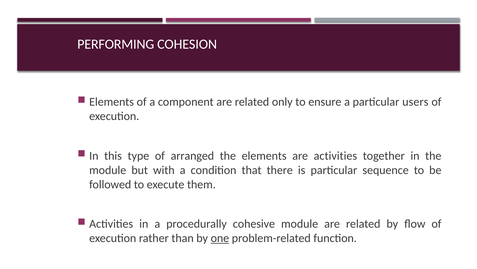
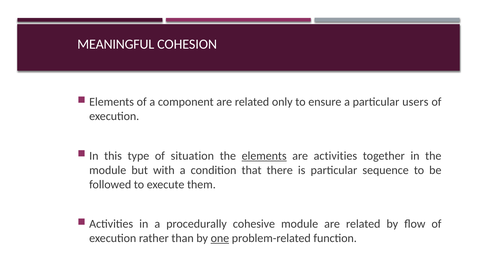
PERFORMING: PERFORMING -> MEANINGFUL
arranged: arranged -> situation
elements at (264, 155) underline: none -> present
